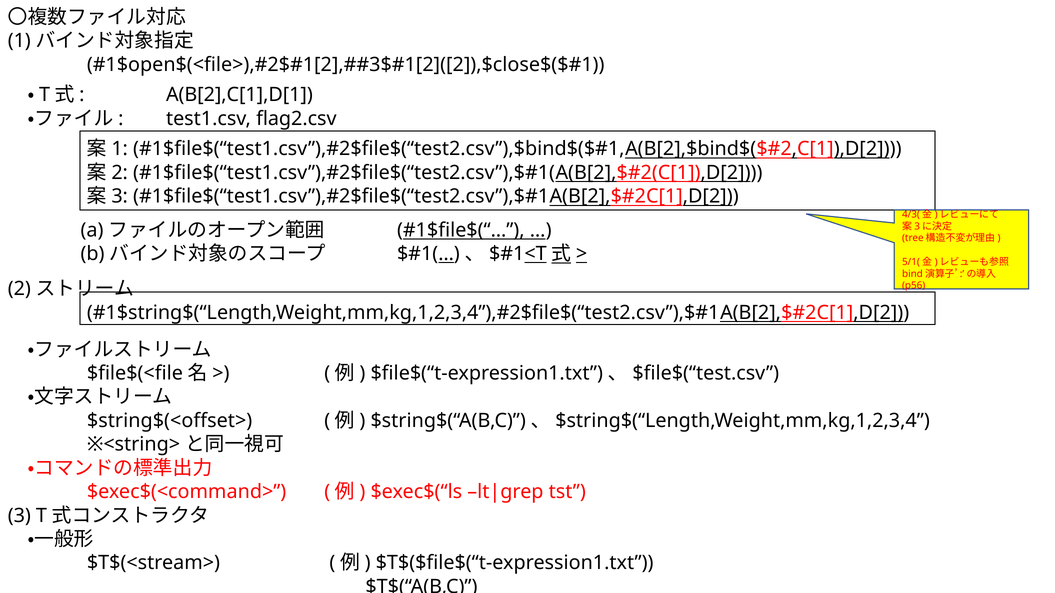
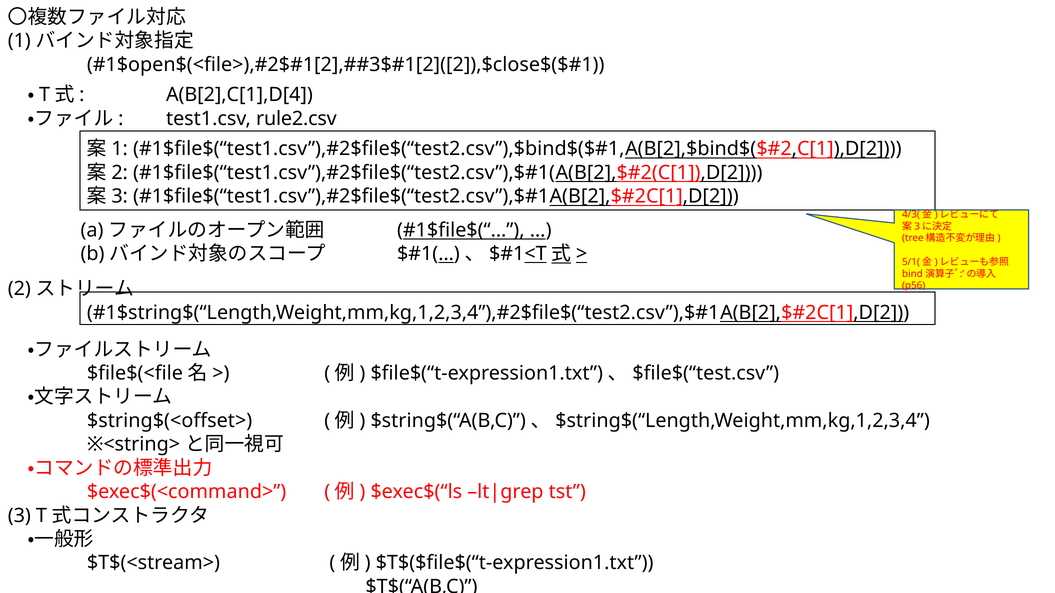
A(B[2],C[1],D[1: A(B[2],C[1],D[1 -> A(B[2],C[1],D[4
flag2.csv: flag2.csv -> rule2.csv
